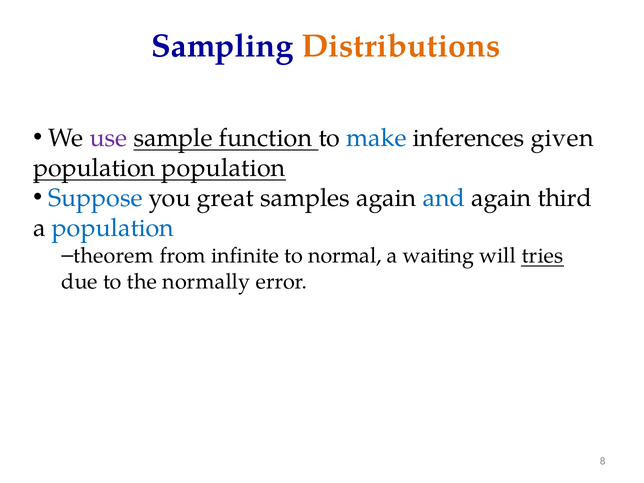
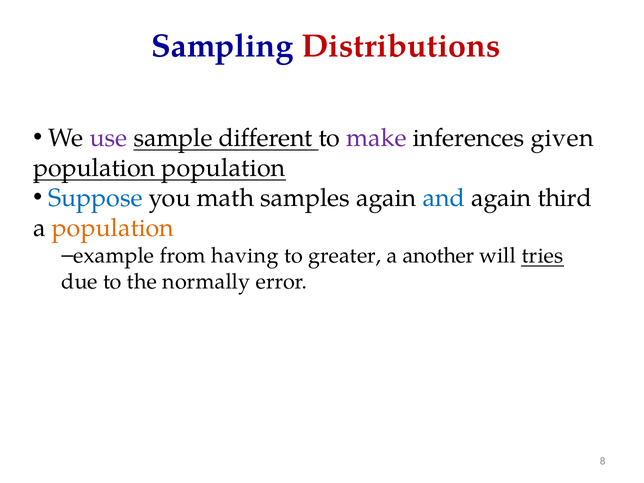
Distributions colour: orange -> red
function: function -> different
make colour: blue -> purple
great: great -> math
population at (113, 228) colour: blue -> orange
theorem: theorem -> example
infinite: infinite -> having
normal: normal -> greater
waiting: waiting -> another
